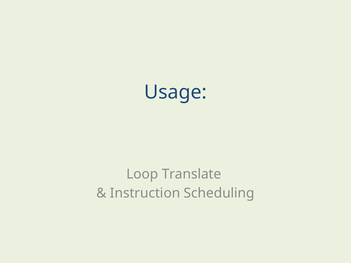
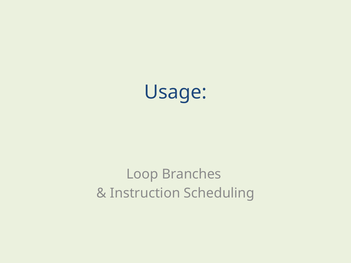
Translate: Translate -> Branches
